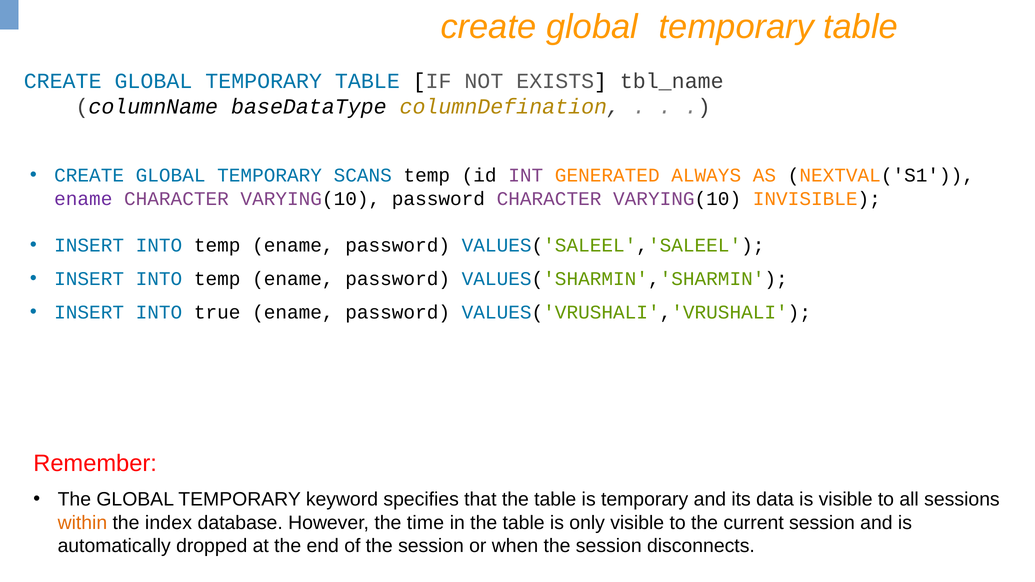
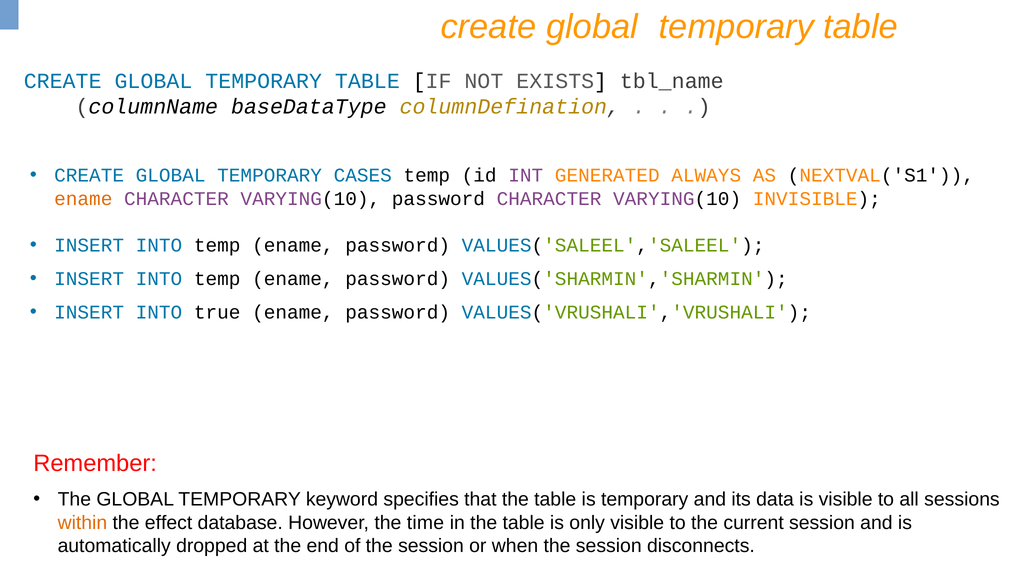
SCANS: SCANS -> CASES
ename at (83, 199) colour: purple -> orange
index: index -> effect
